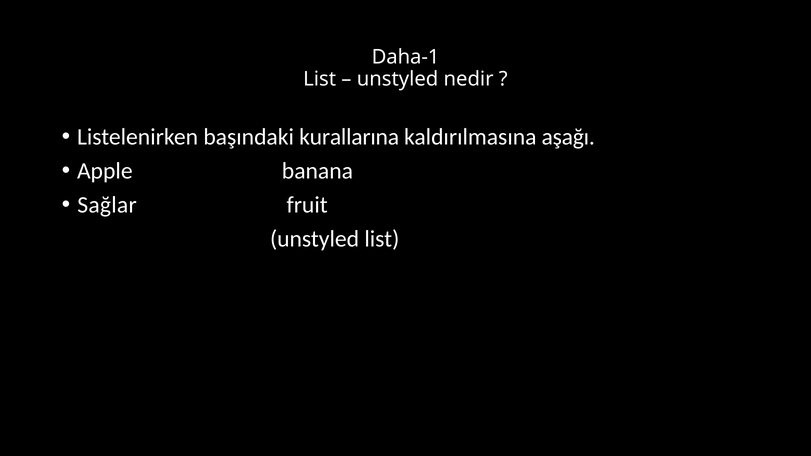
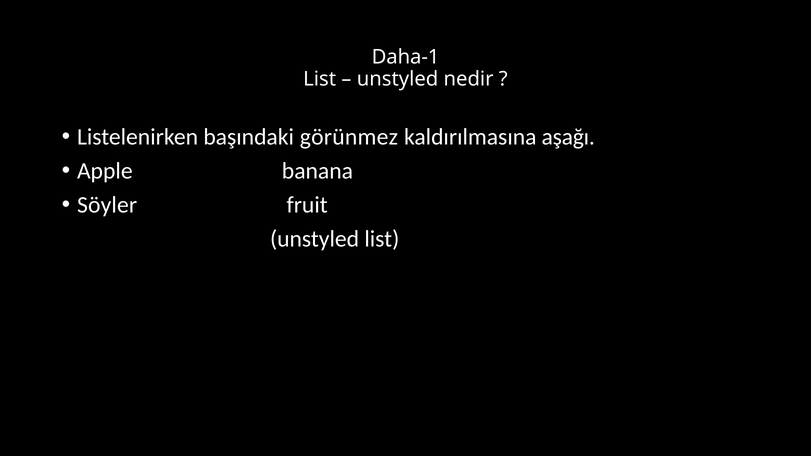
kurallarına: kurallarına -> görünmez
Sağlar: Sağlar -> Söyler
